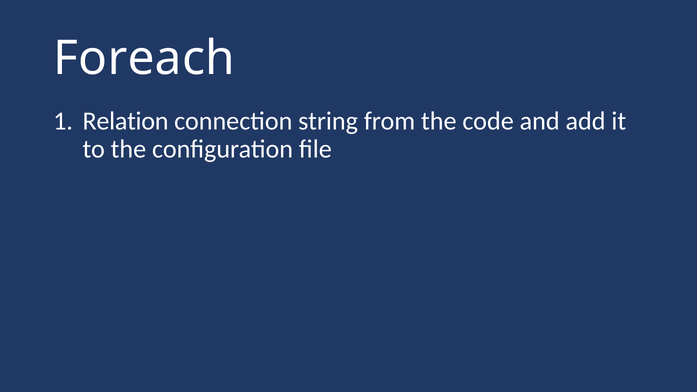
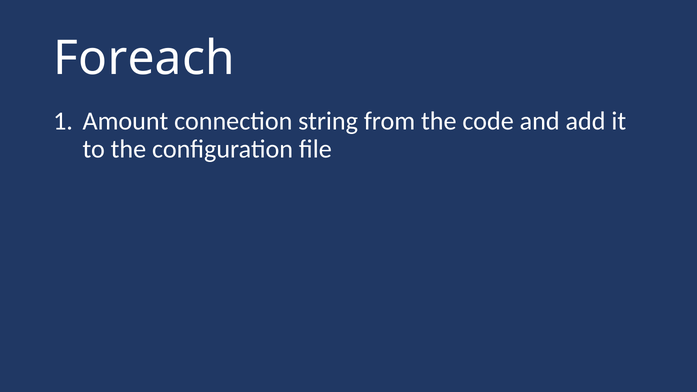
Relation: Relation -> Amount
